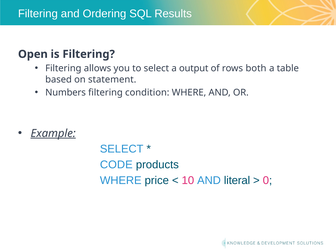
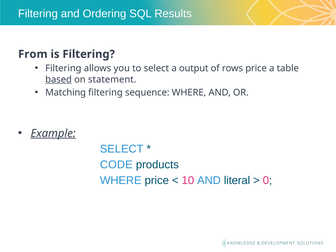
Open: Open -> From
rows both: both -> price
based underline: none -> present
Numbers: Numbers -> Matching
condition: condition -> sequence
